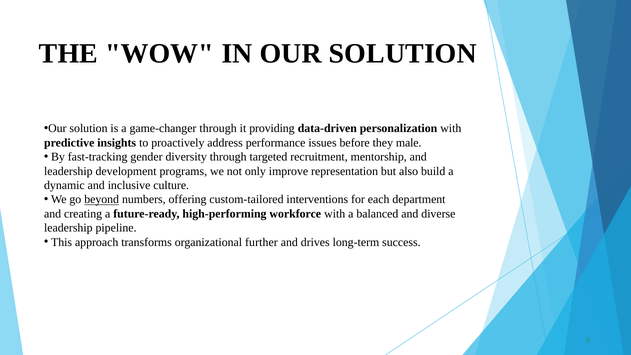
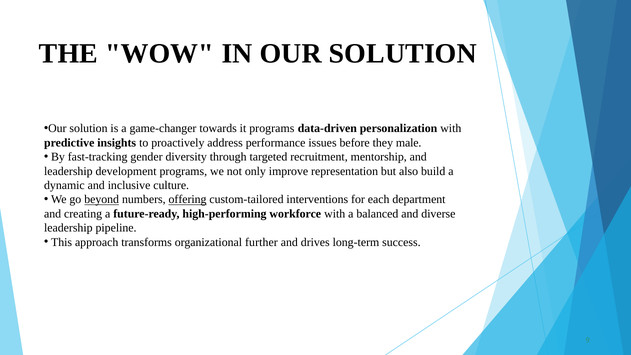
game-changer through: through -> towards
it providing: providing -> programs
offering underline: none -> present
